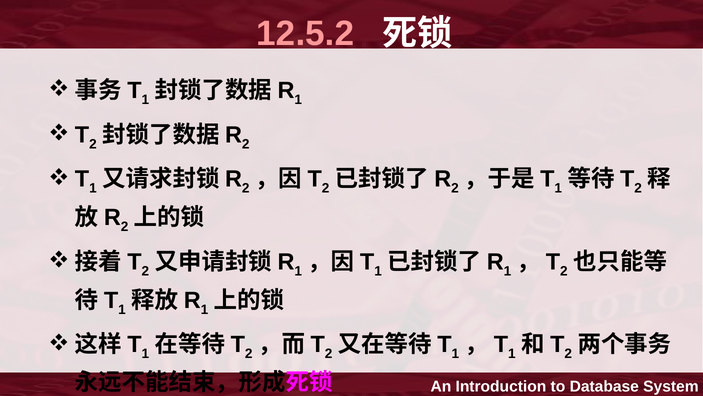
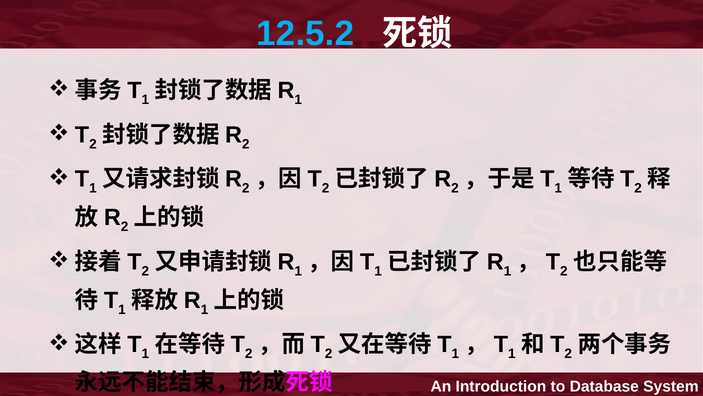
12.5.2 colour: pink -> light blue
